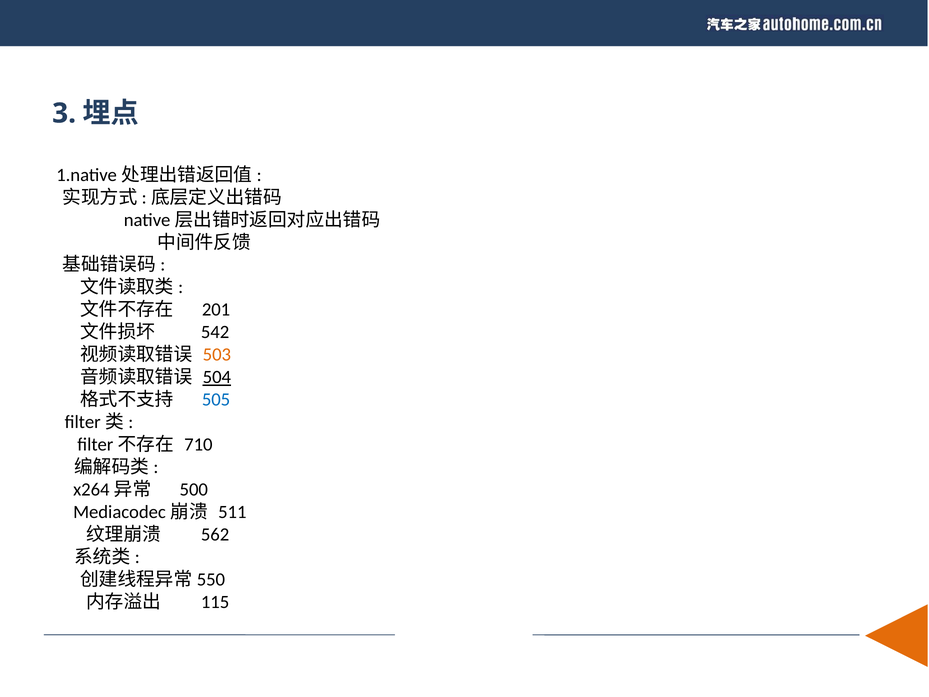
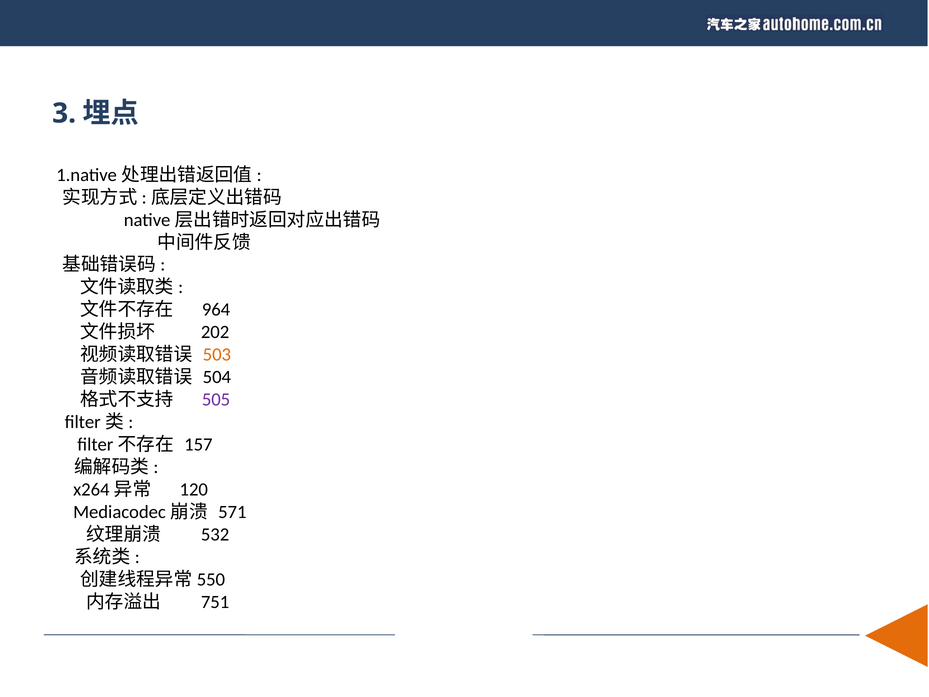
201: 201 -> 964
542: 542 -> 202
504 underline: present -> none
505 colour: blue -> purple
710: 710 -> 157
500: 500 -> 120
511: 511 -> 571
562: 562 -> 532
115: 115 -> 751
